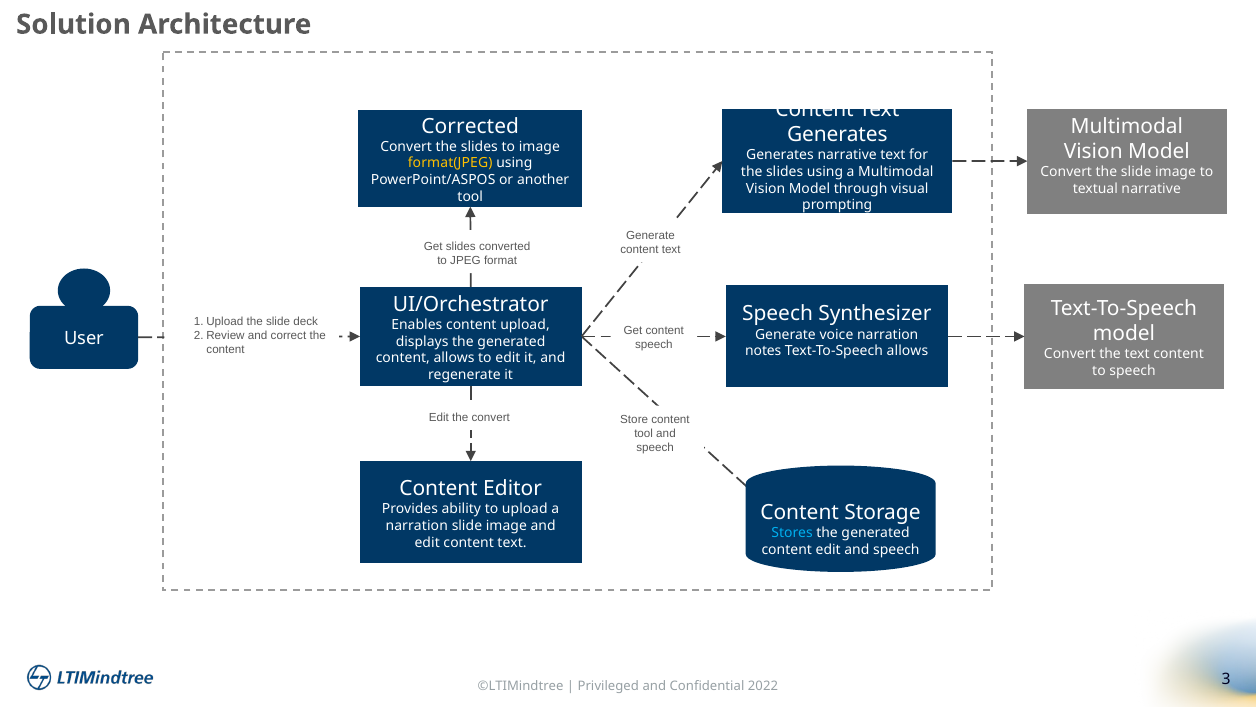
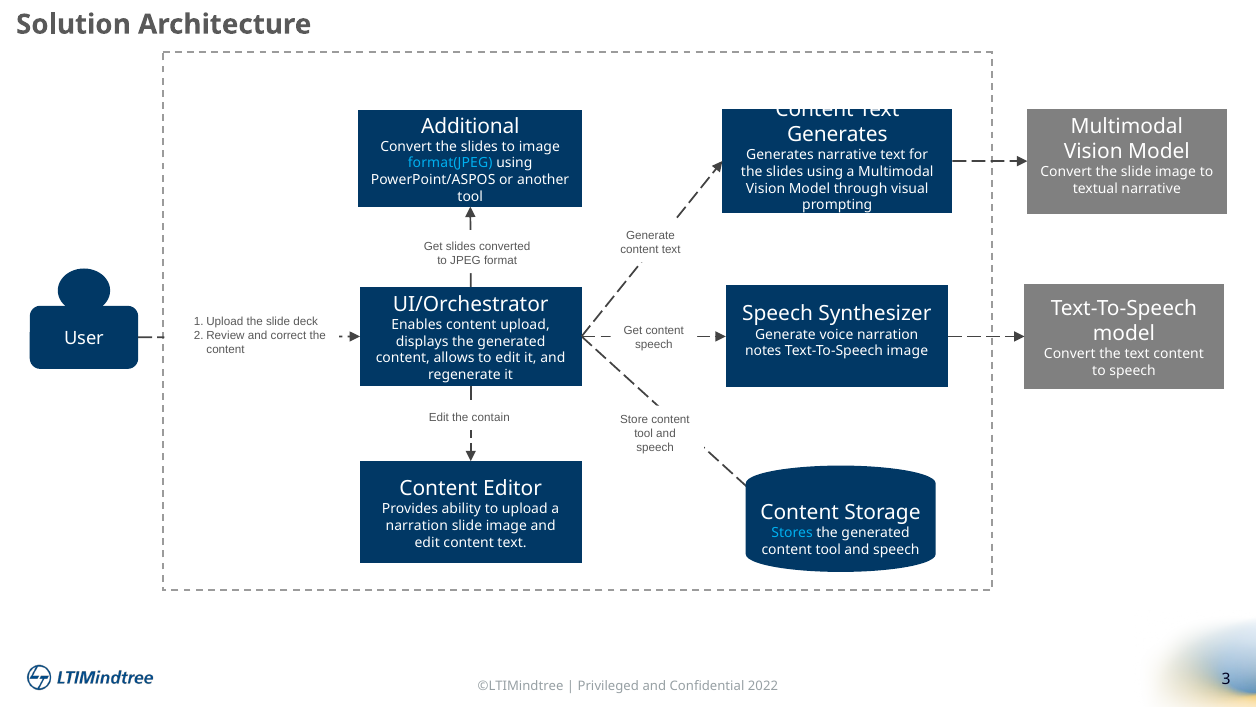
Corrected: Corrected -> Additional
format(JPEG colour: yellow -> light blue
Text-To-Speech allows: allows -> image
the convert: convert -> contain
edit at (828, 549): edit -> tool
